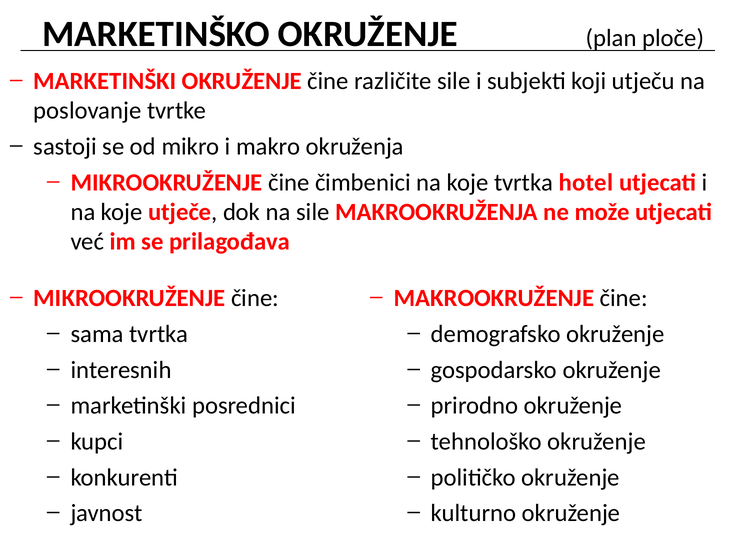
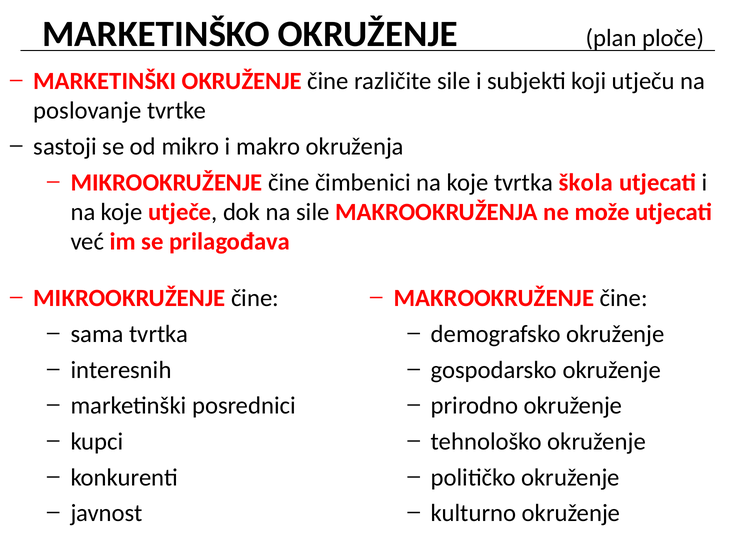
hotel: hotel -> škola
